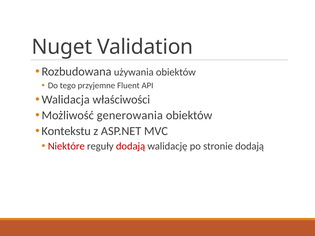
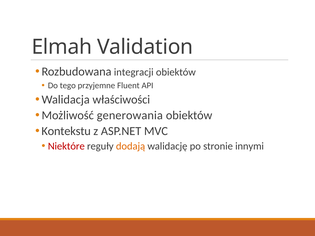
Nuget: Nuget -> Elmah
używania: używania -> integracji
dodają at (131, 146) colour: red -> orange
stronie dodają: dodają -> innymi
